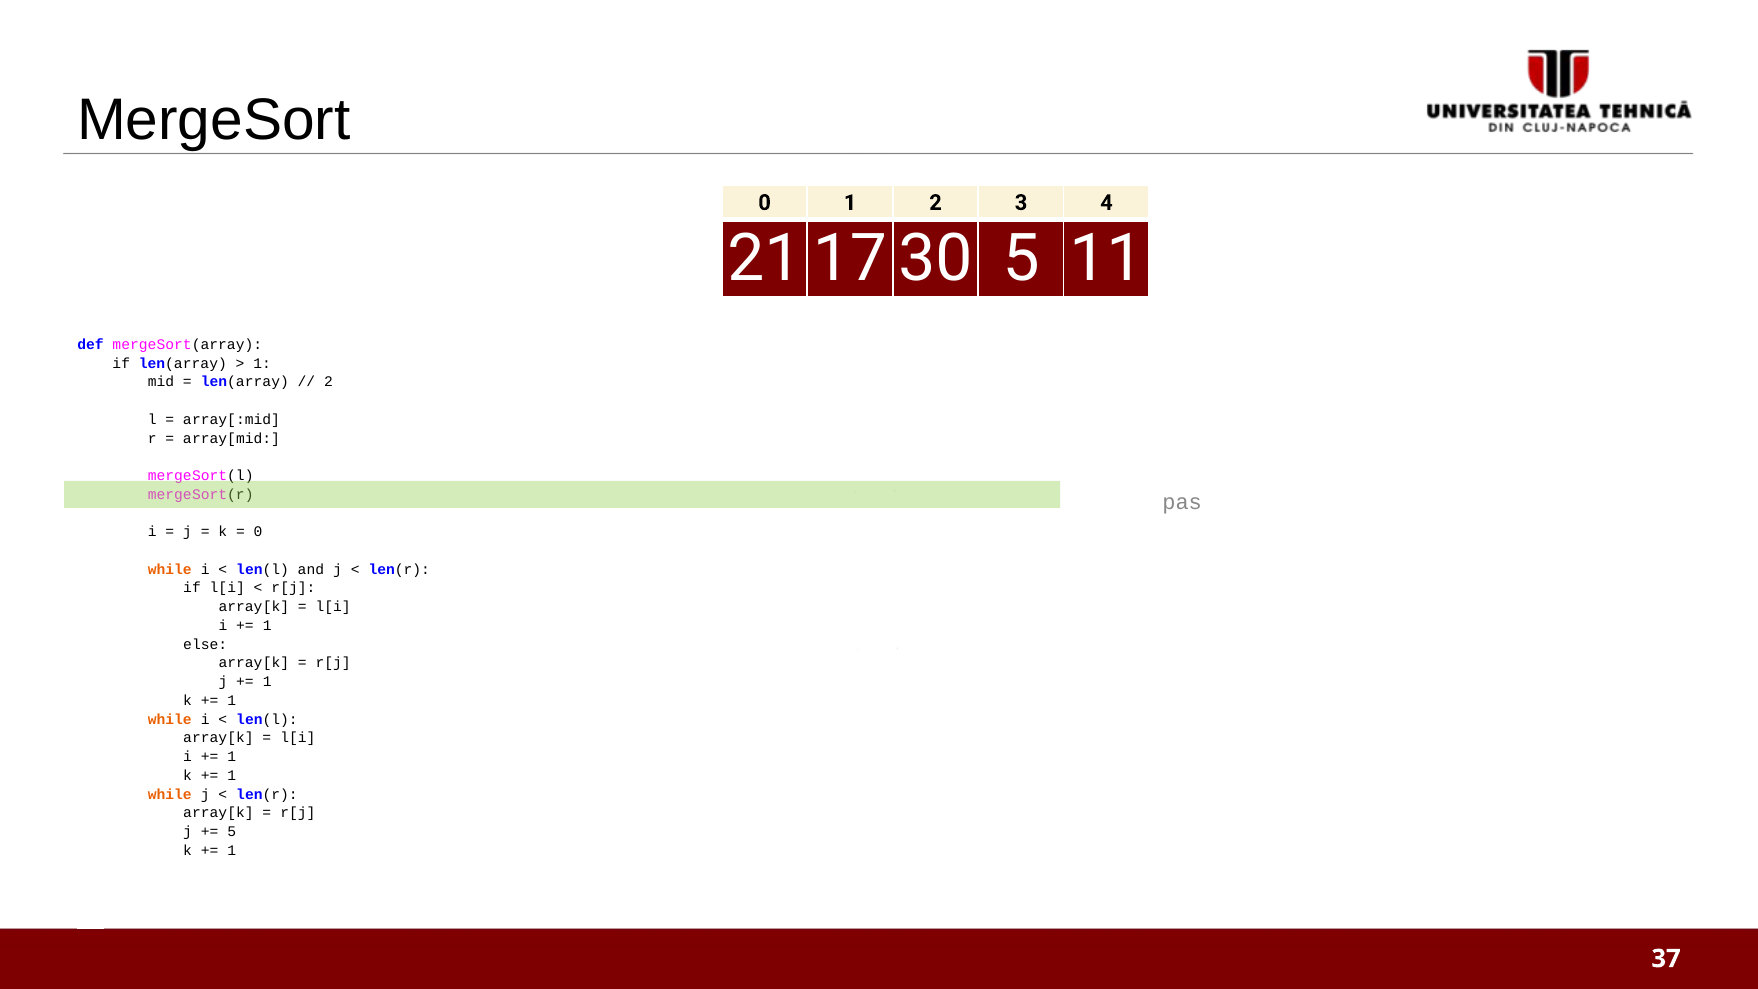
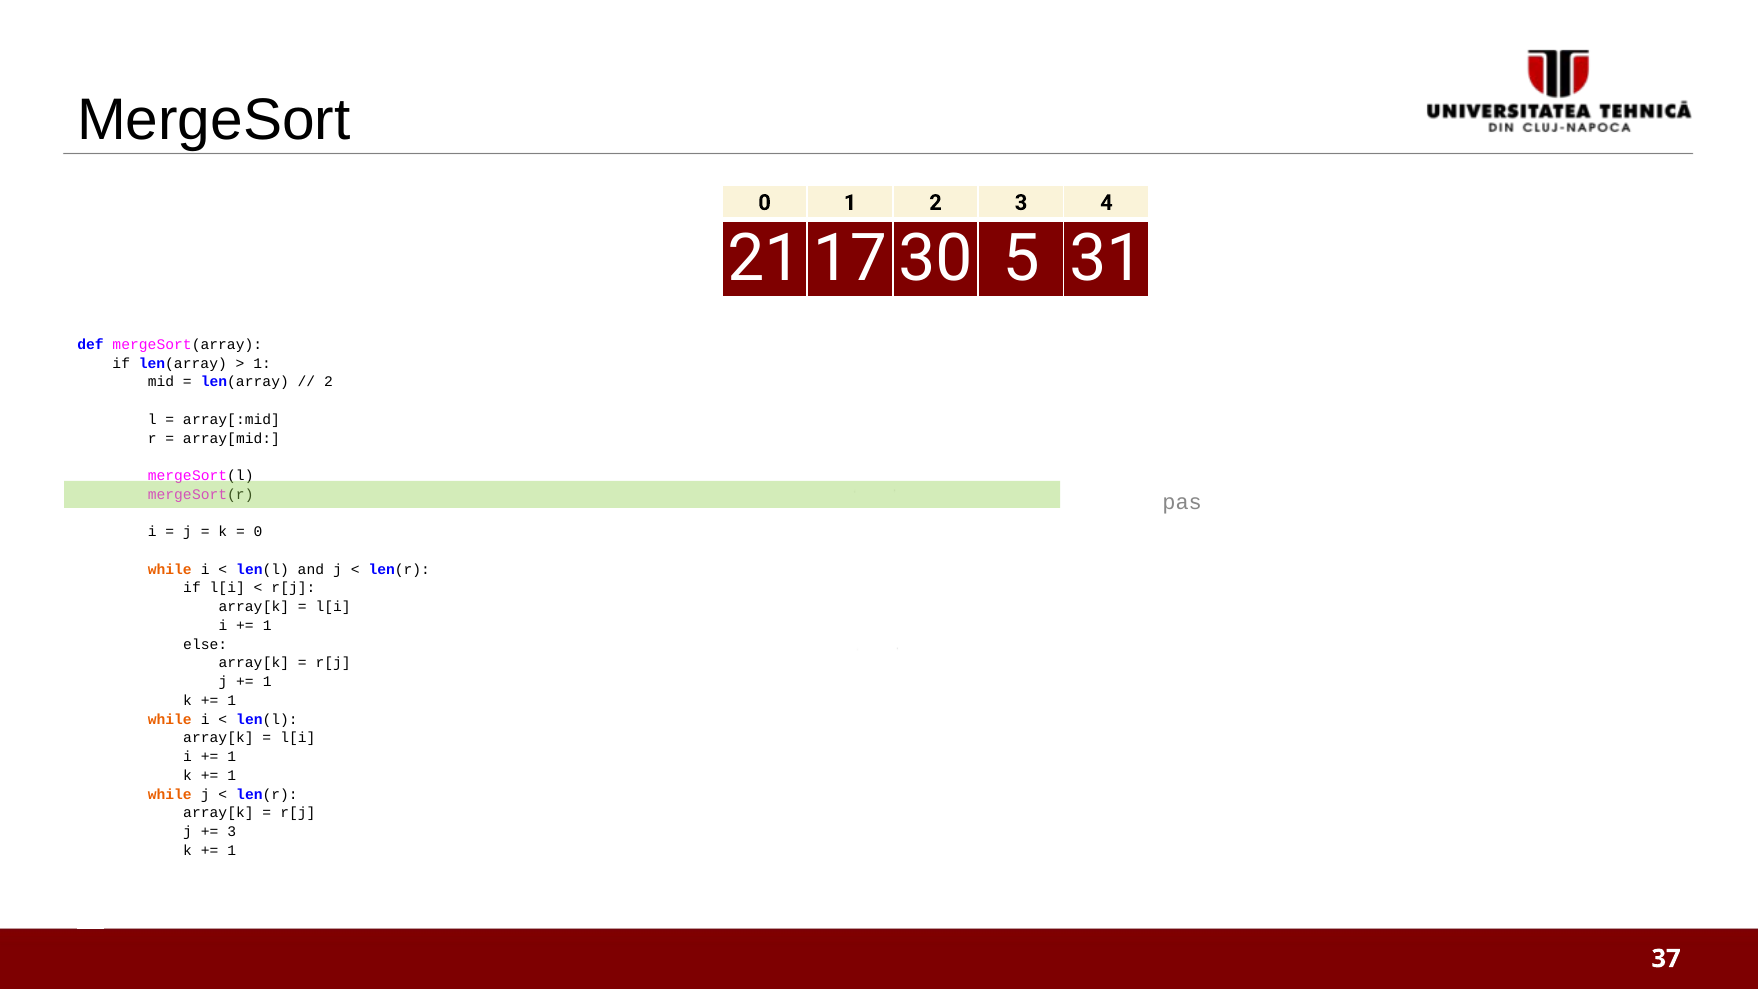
11: 11 -> 31
5 at (232, 832): 5 -> 3
